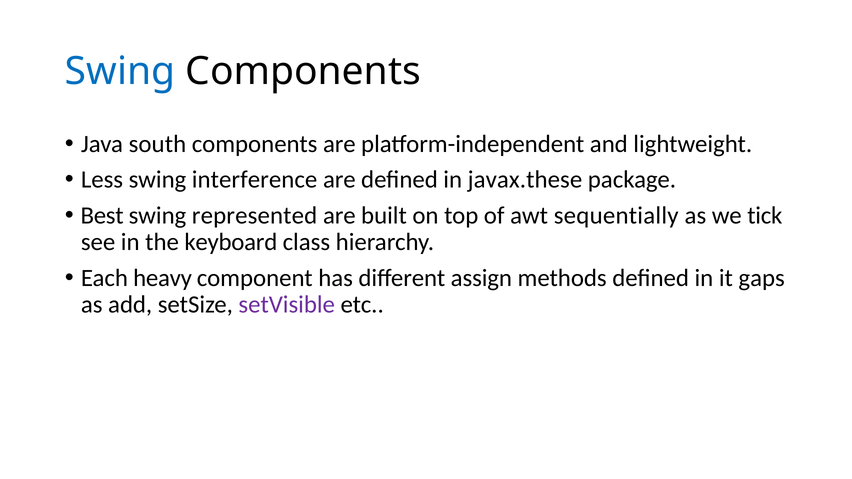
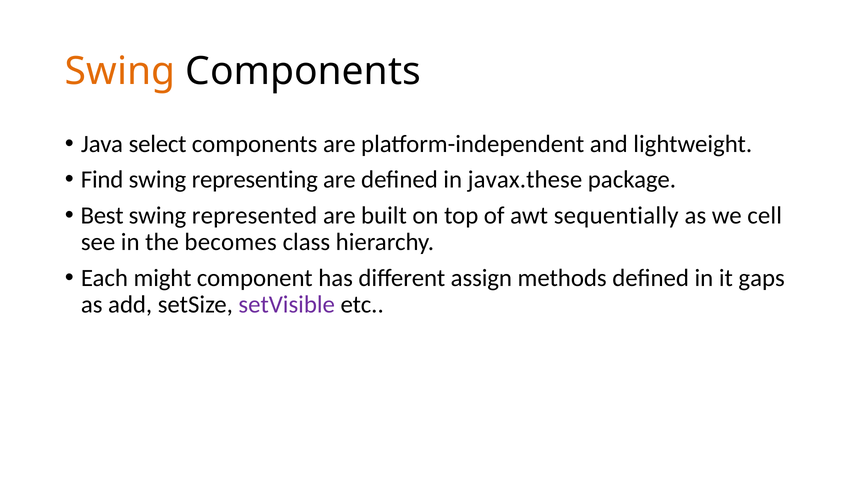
Swing at (120, 72) colour: blue -> orange
south: south -> select
Less: Less -> Find
interference: interference -> representing
tick: tick -> cell
keyboard: keyboard -> becomes
heavy: heavy -> might
